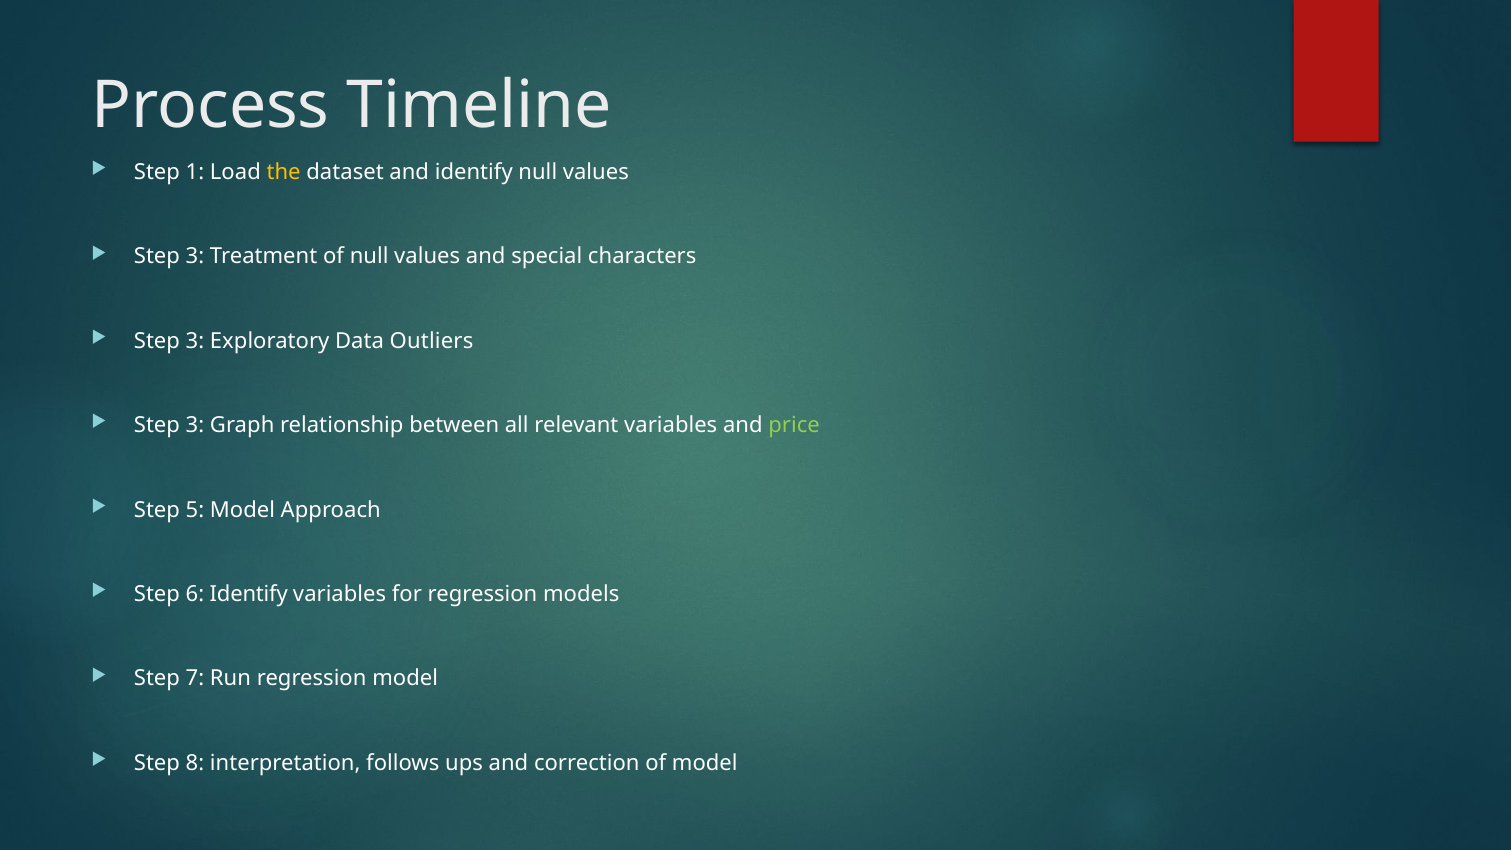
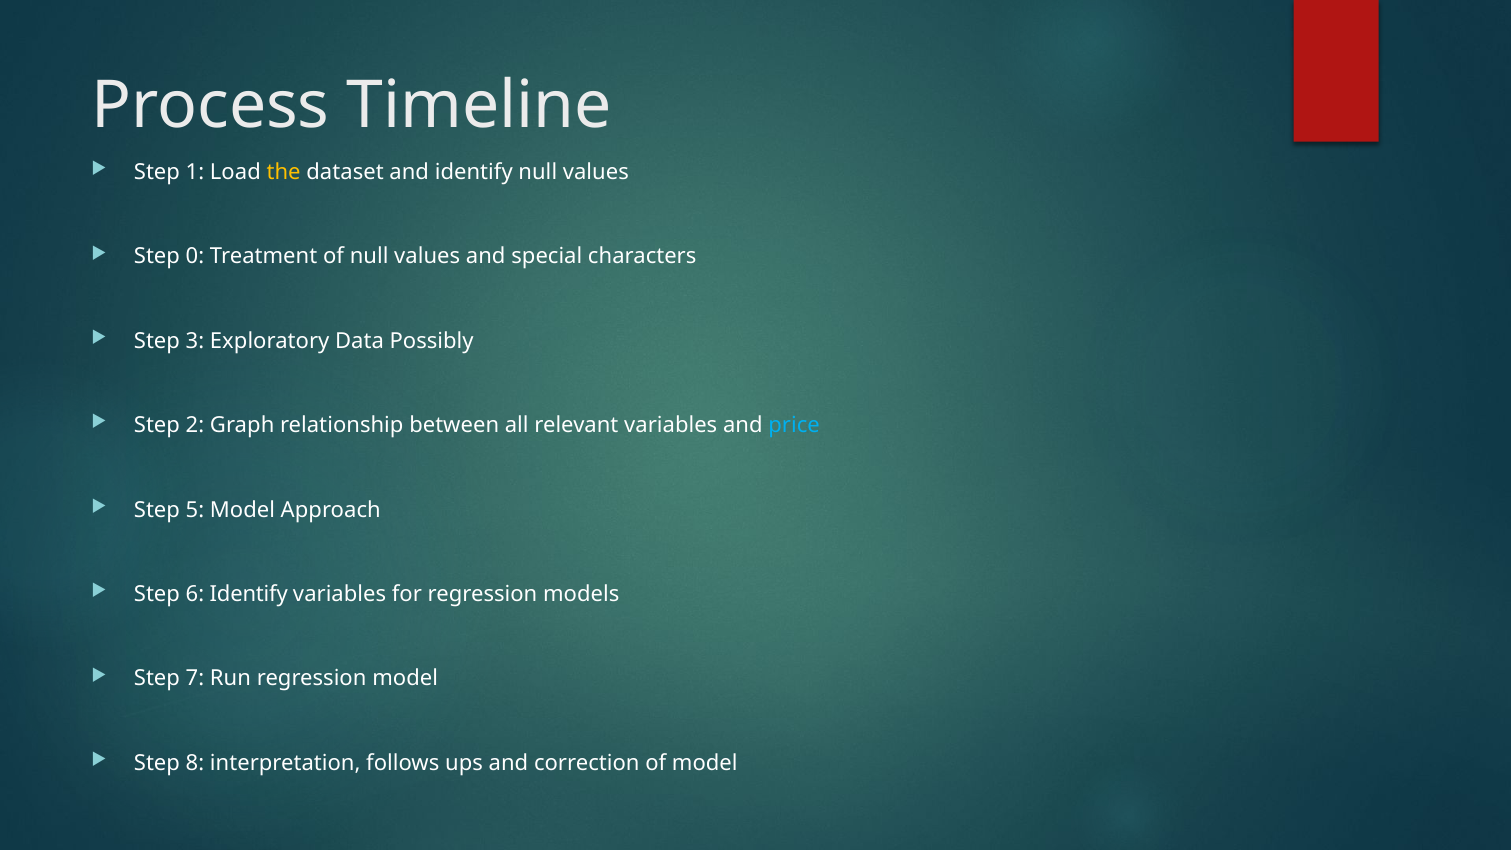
3 at (195, 256): 3 -> 0
Outliers: Outliers -> Possibly
3 at (195, 425): 3 -> 2
price colour: light green -> light blue
